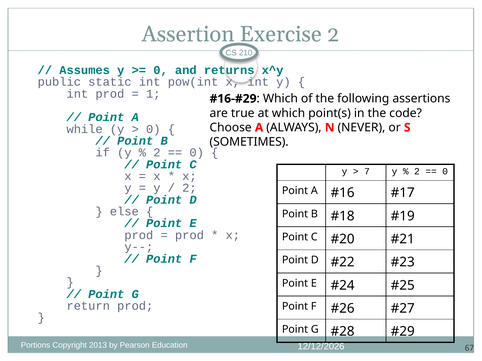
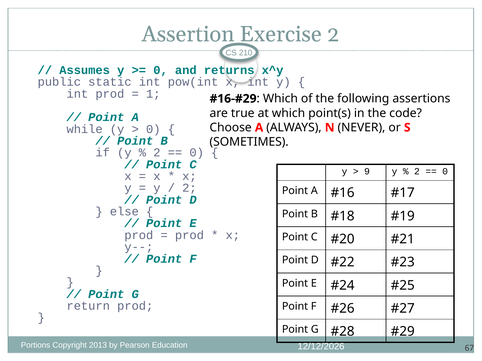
7: 7 -> 9
